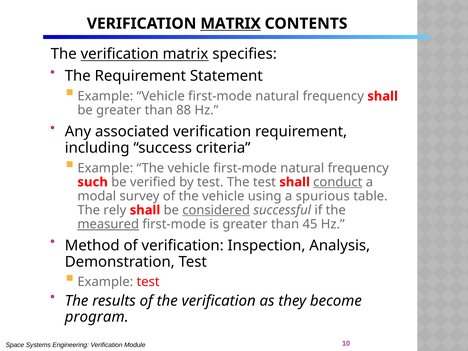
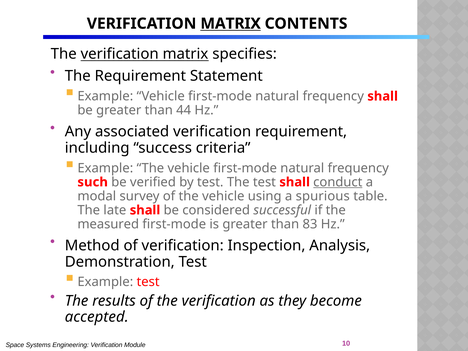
88: 88 -> 44
rely: rely -> late
considered underline: present -> none
measured underline: present -> none
45: 45 -> 83
program: program -> accepted
